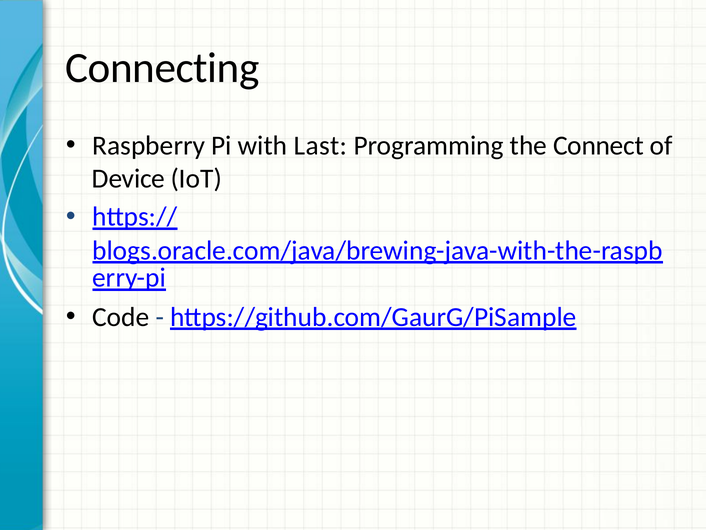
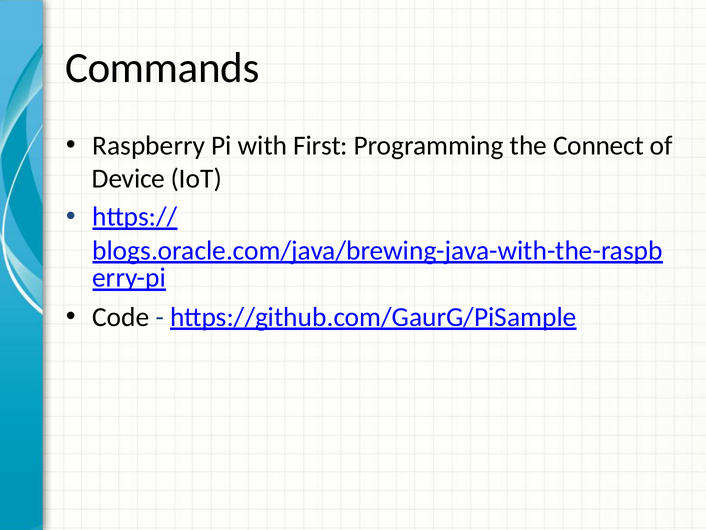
Connecting: Connecting -> Commands
Last: Last -> First
